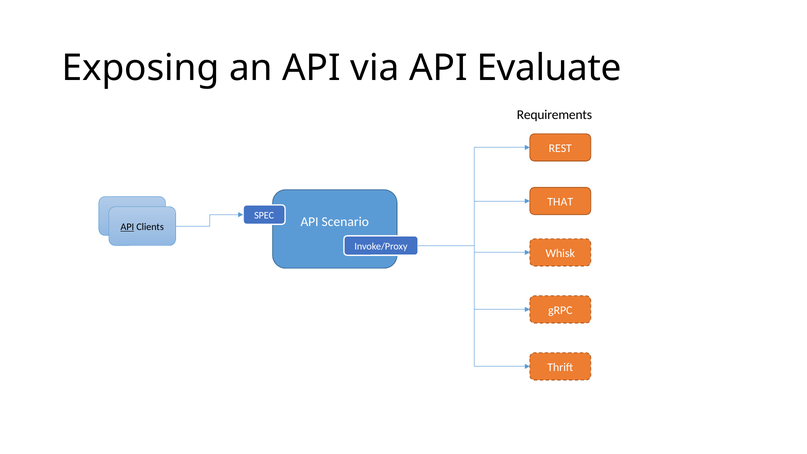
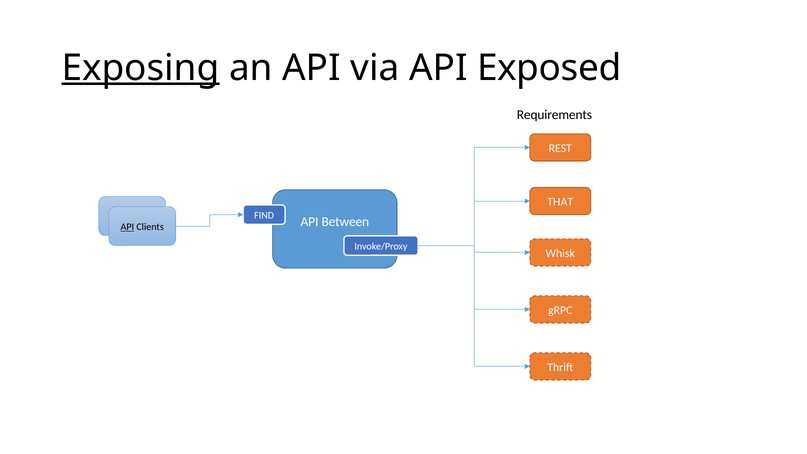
Exposing underline: none -> present
Evaluate: Evaluate -> Exposed
SPEC: SPEC -> FIND
Scenario: Scenario -> Between
